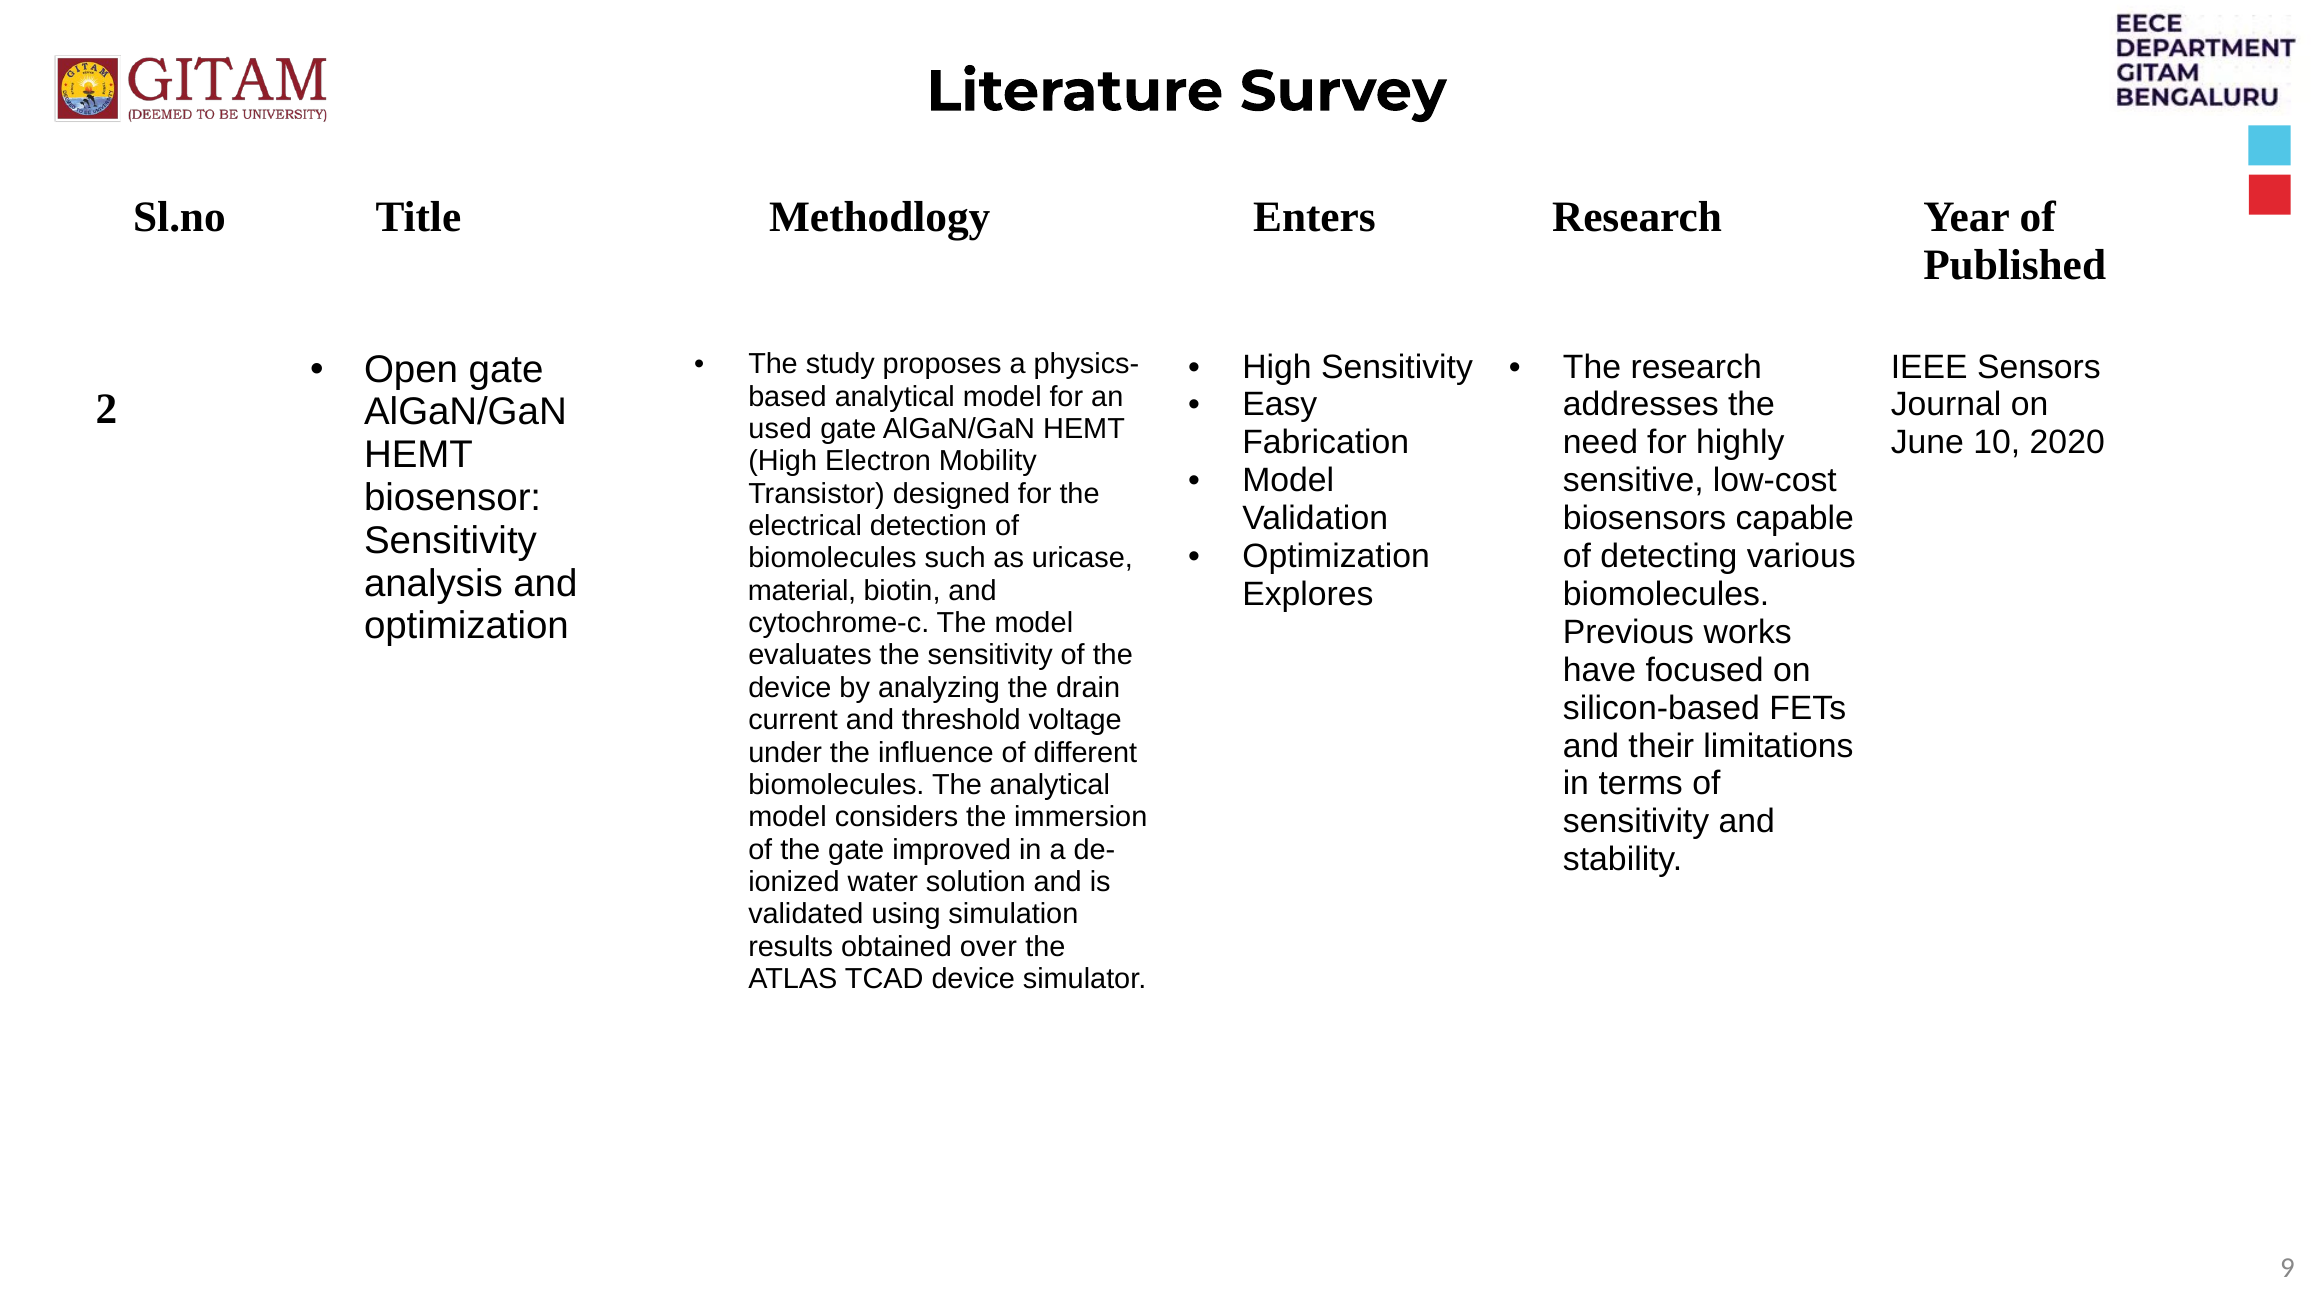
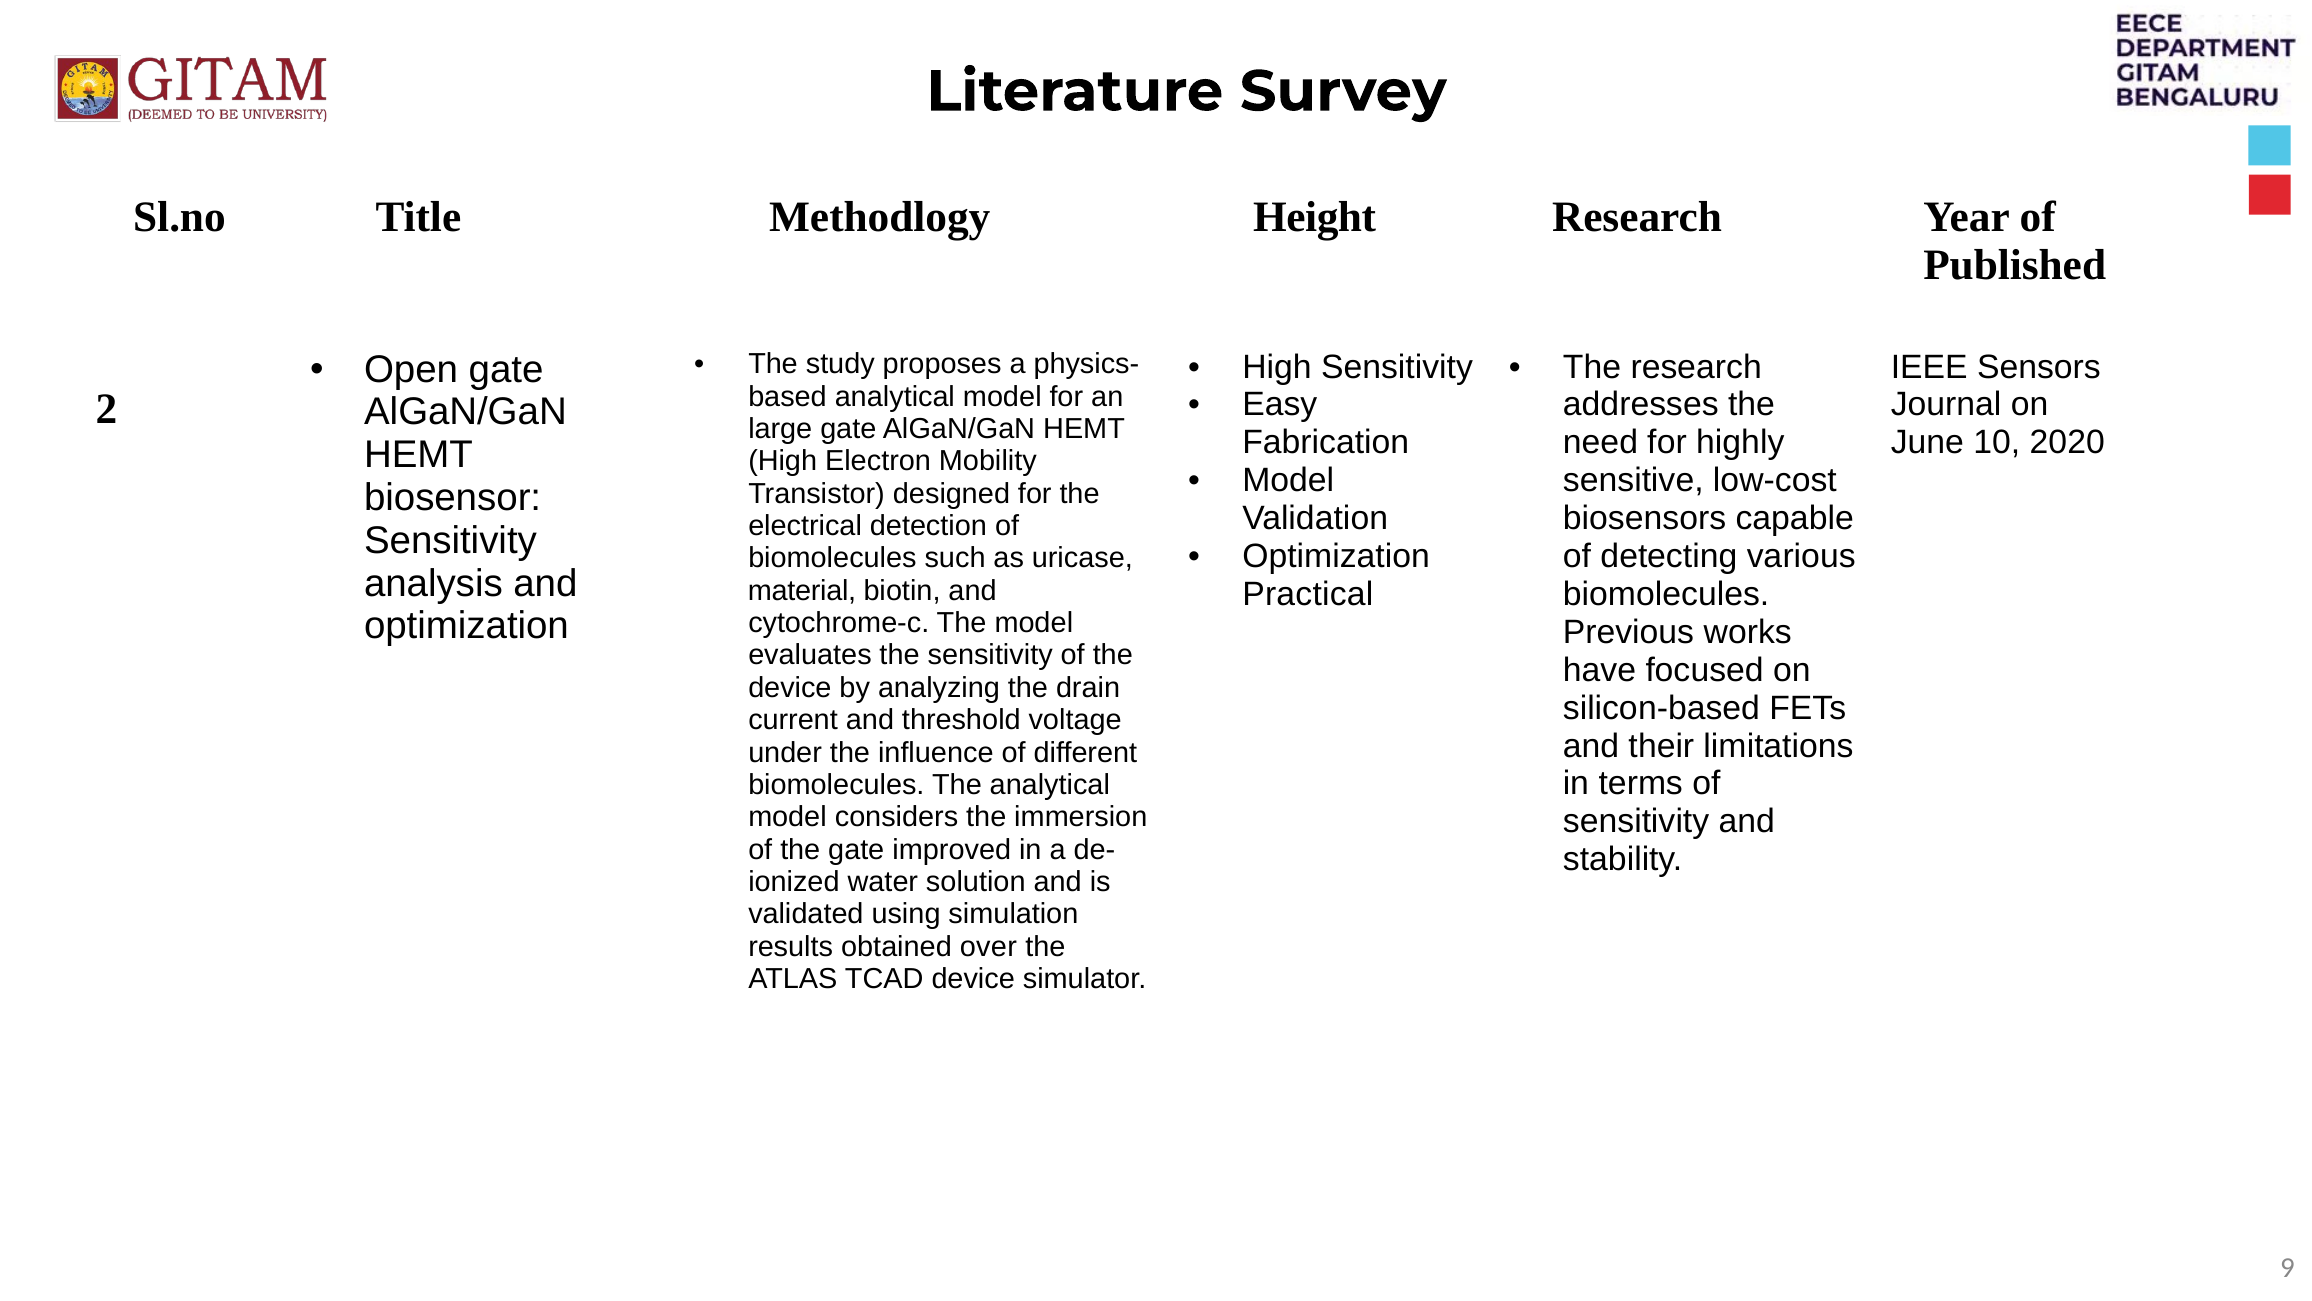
Enters: Enters -> Height
used: used -> large
Explores: Explores -> Practical
